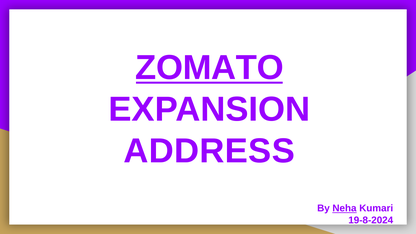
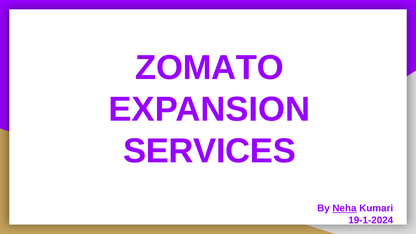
ZOMATO underline: present -> none
ADDRESS: ADDRESS -> SERVICES
19-8-2024: 19-8-2024 -> 19-1-2024
